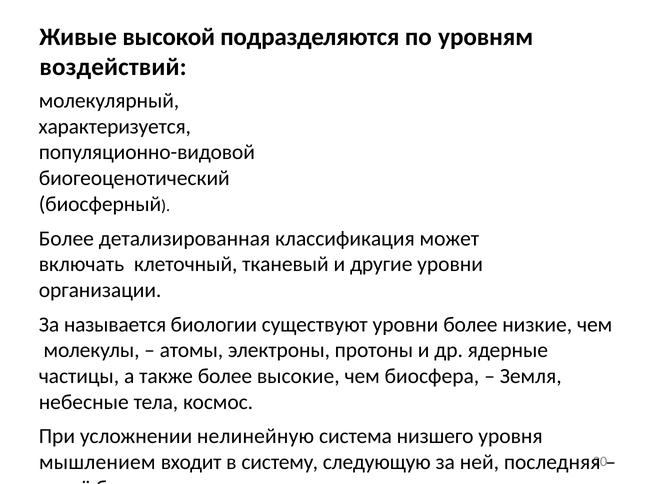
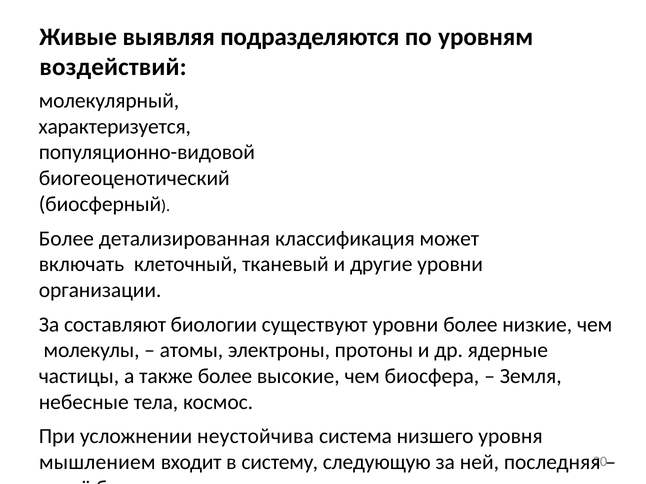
высокой: высокой -> выявляя
называется: называется -> составляют
нелинейную: нелинейную -> неустойчива
